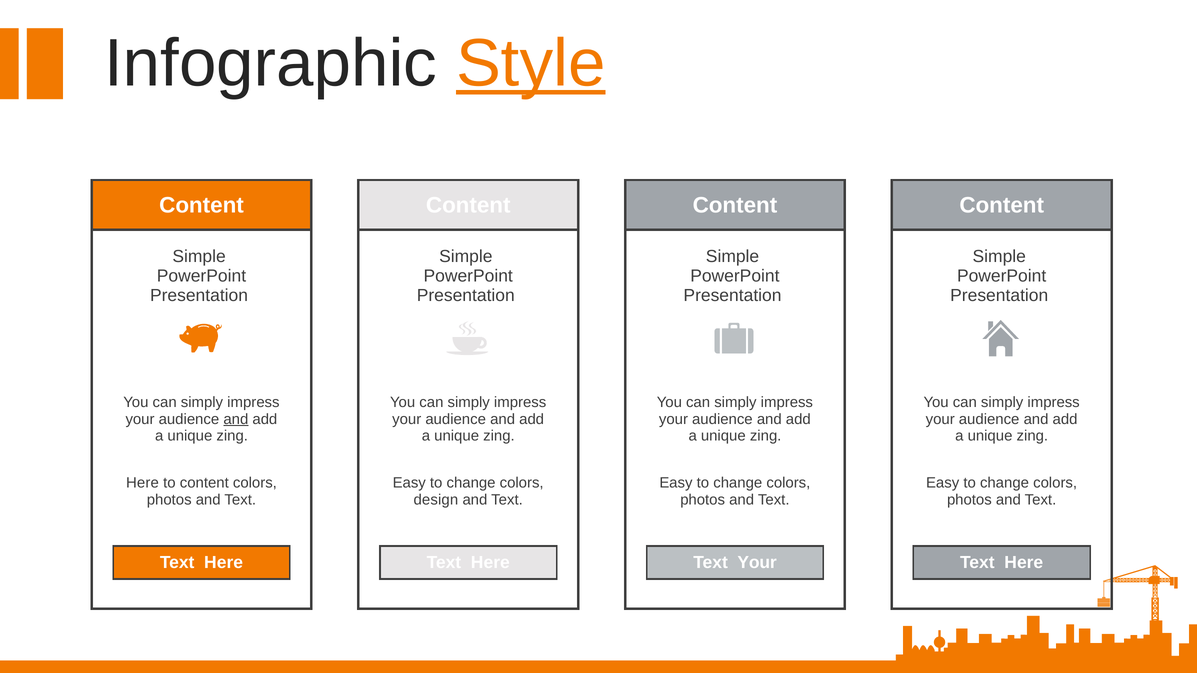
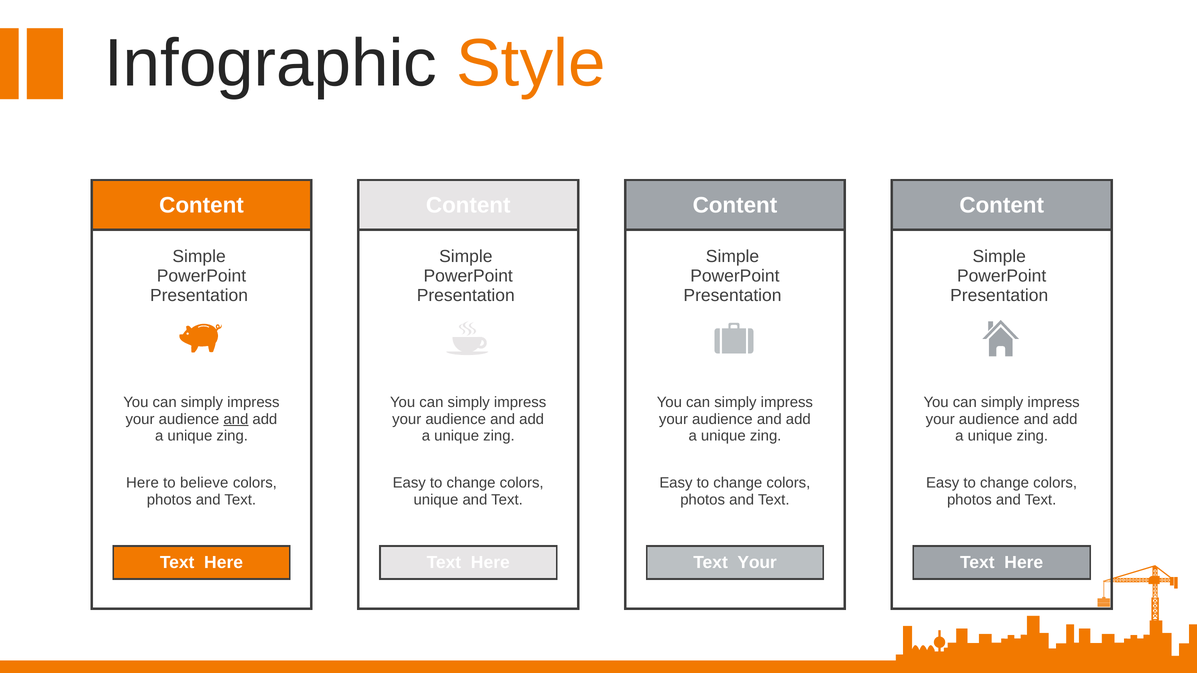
Style underline: present -> none
to content: content -> believe
design at (436, 500): design -> unique
